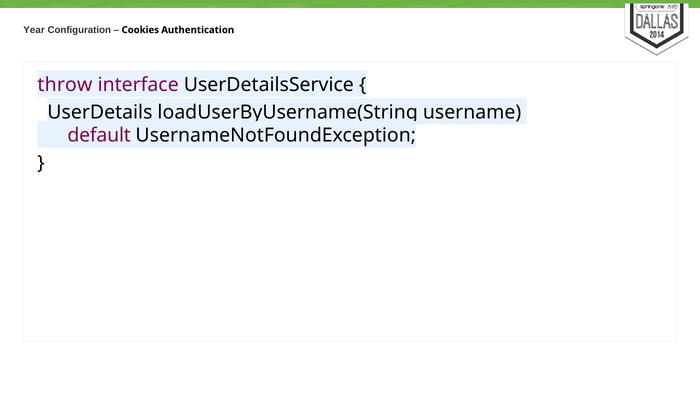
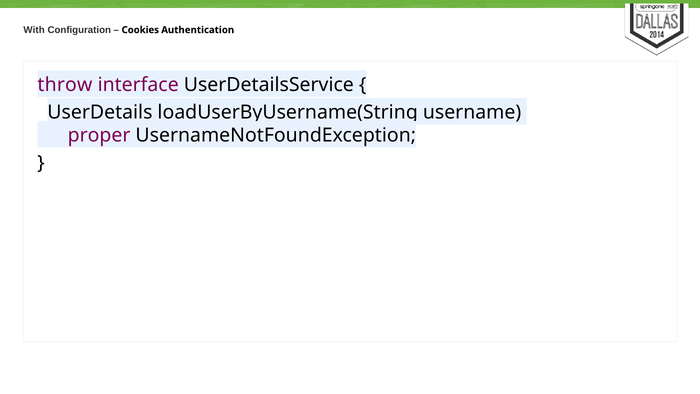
Year: Year -> With
default: default -> proper
